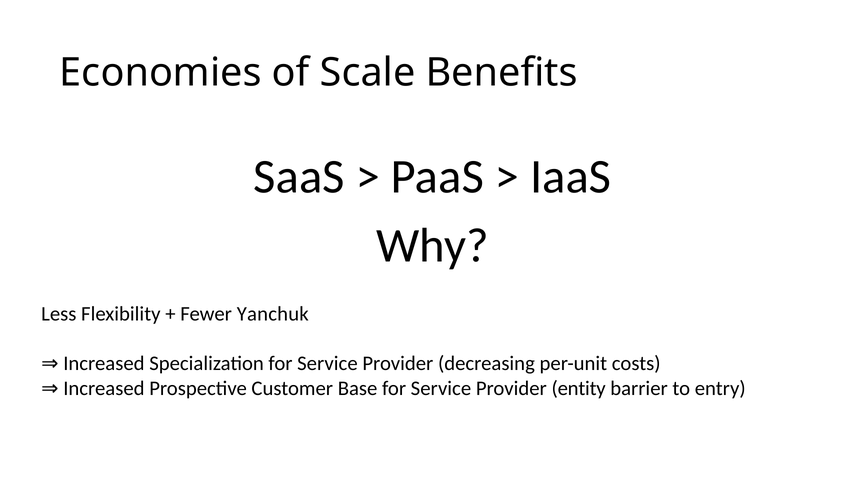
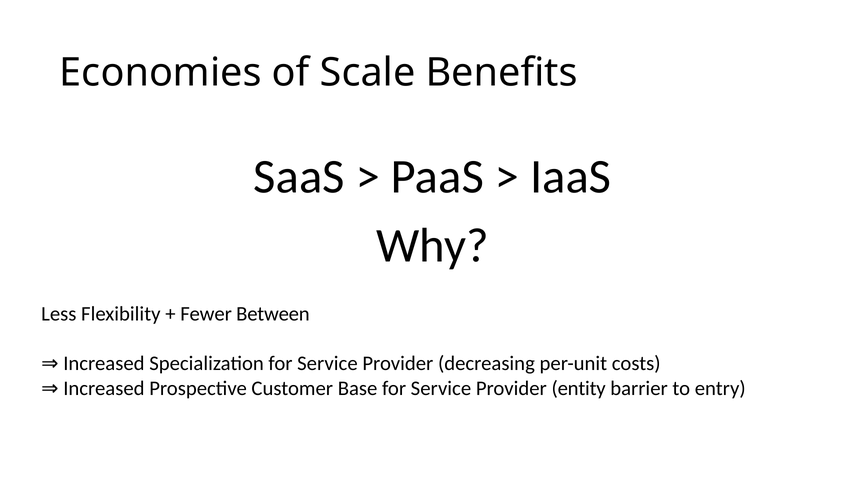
Yanchuk: Yanchuk -> Between
